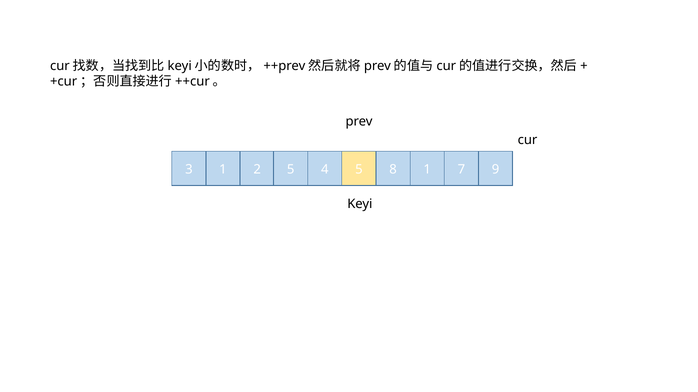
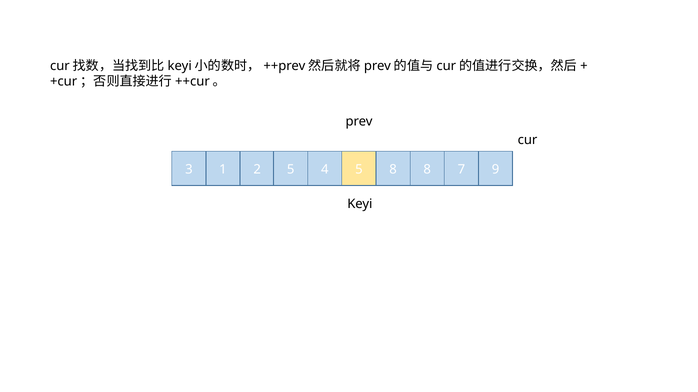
8 1: 1 -> 8
